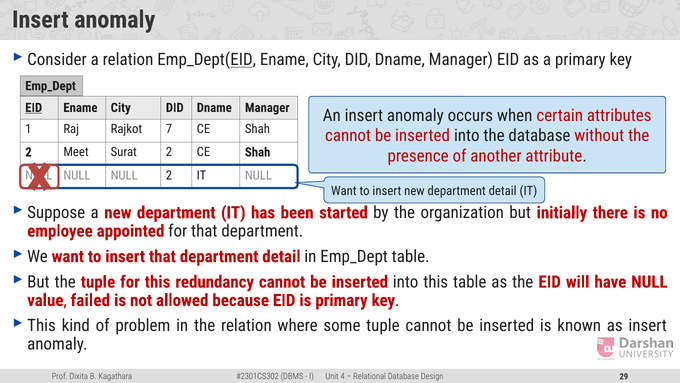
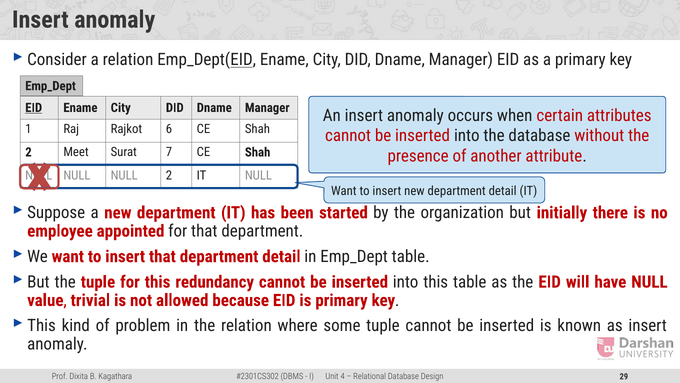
7: 7 -> 6
Surat 2: 2 -> 7
failed: failed -> trivial
